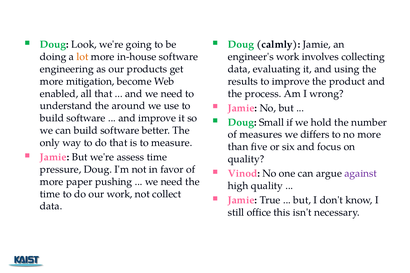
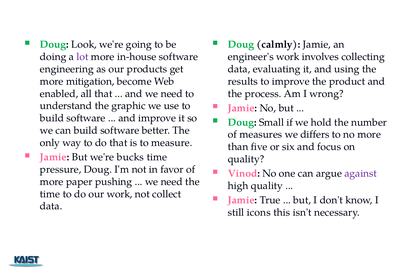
lot colour: orange -> purple
around: around -> graphic
assess: assess -> bucks
office: office -> icons
